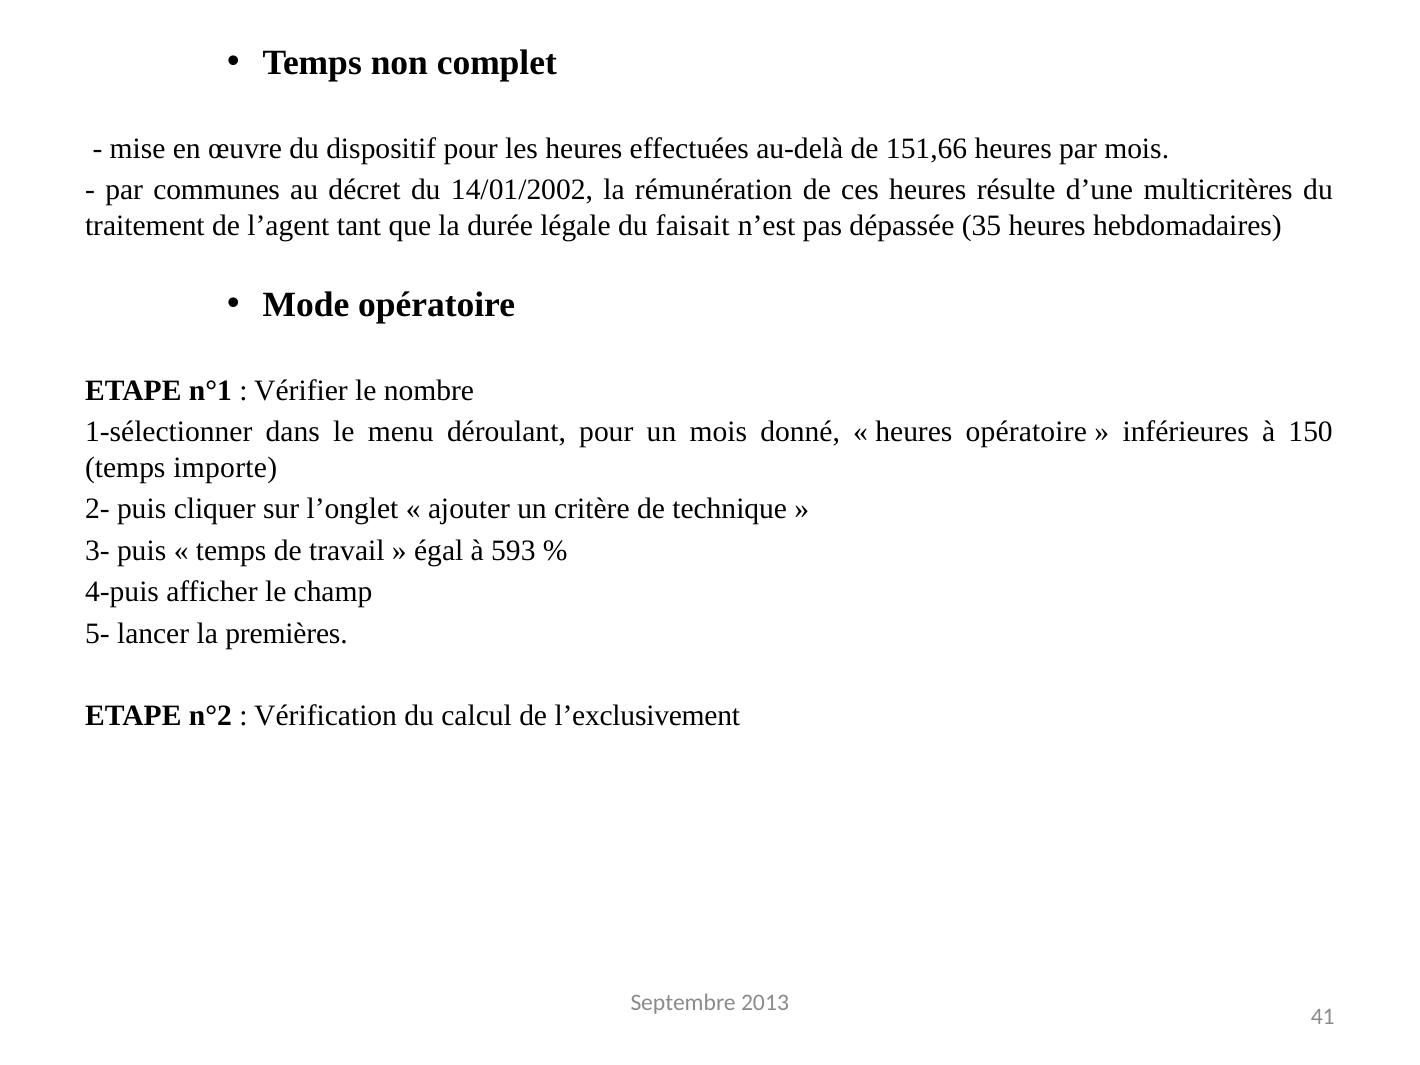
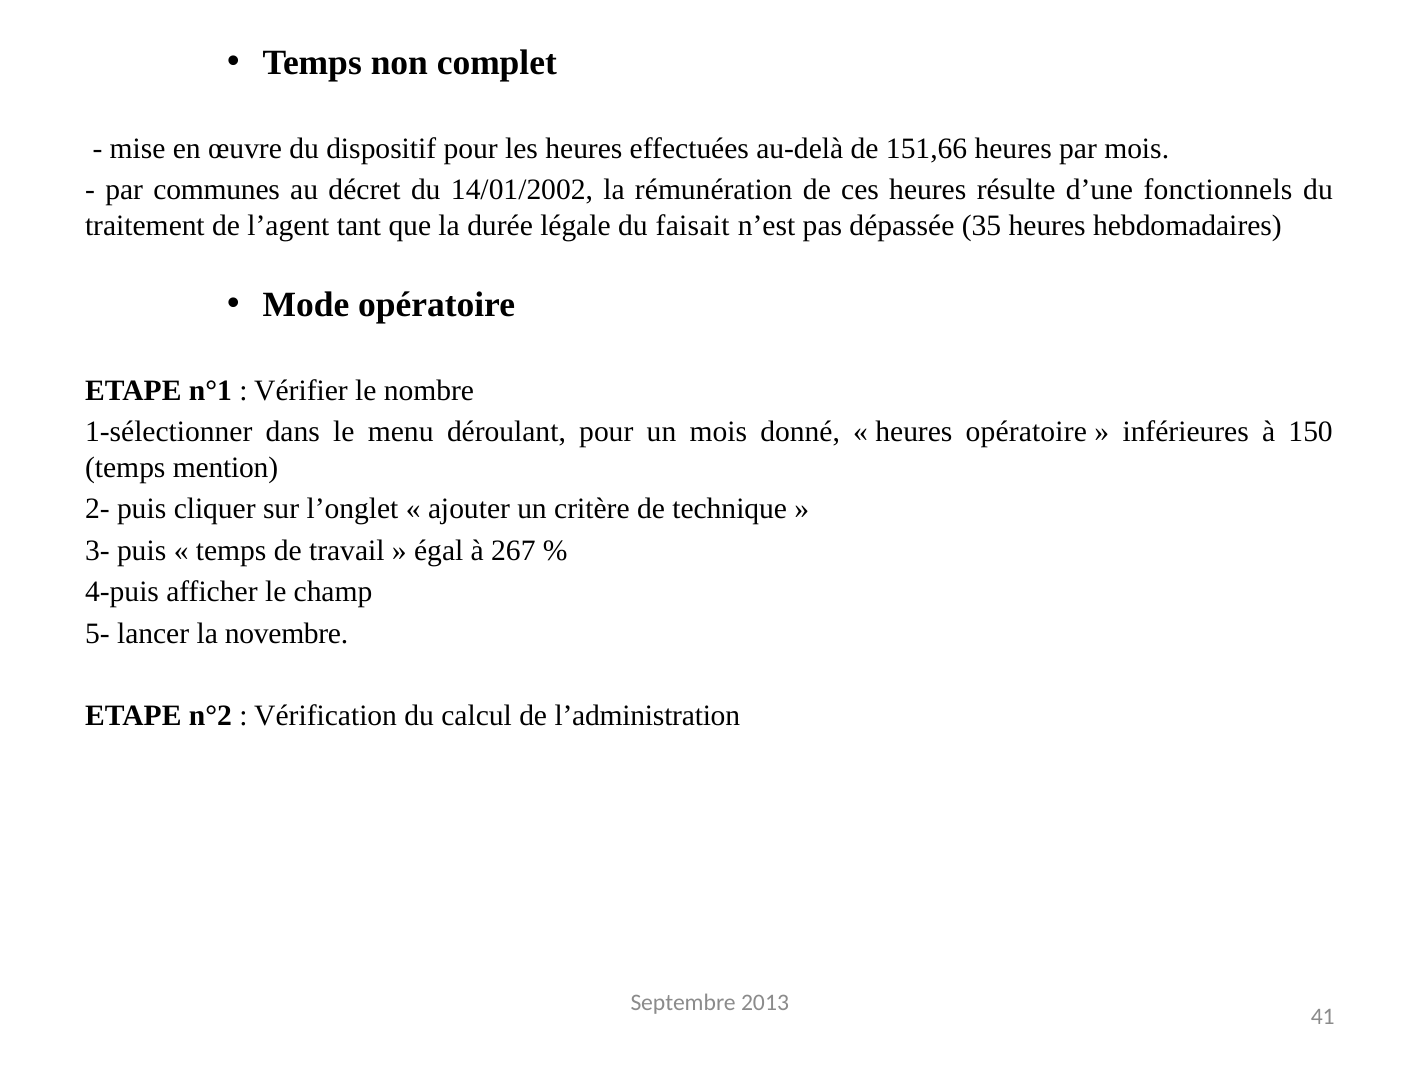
multicritères: multicritères -> fonctionnels
importe: importe -> mention
593: 593 -> 267
premières: premières -> novembre
l’exclusivement: l’exclusivement -> l’administration
